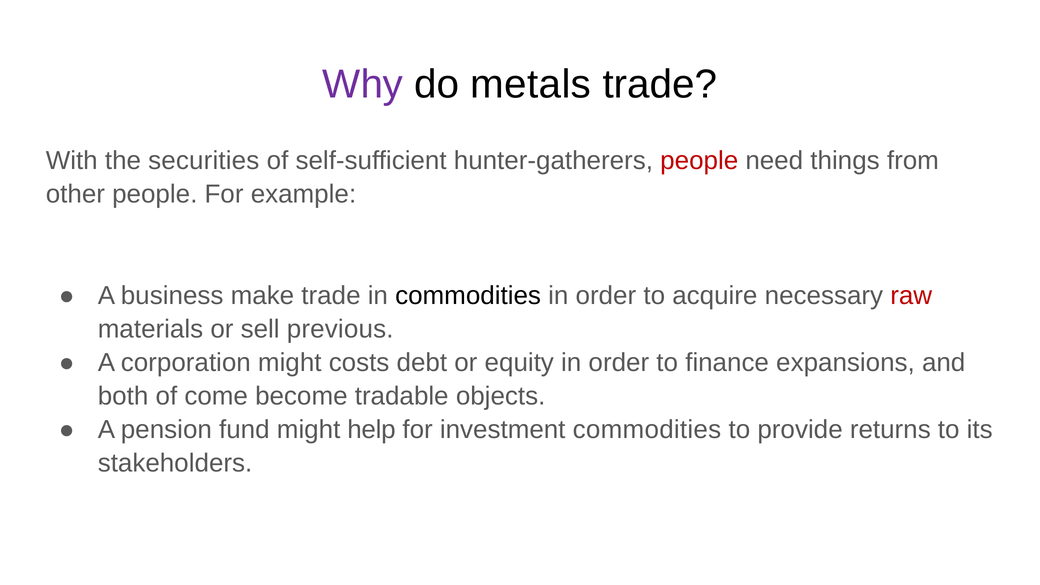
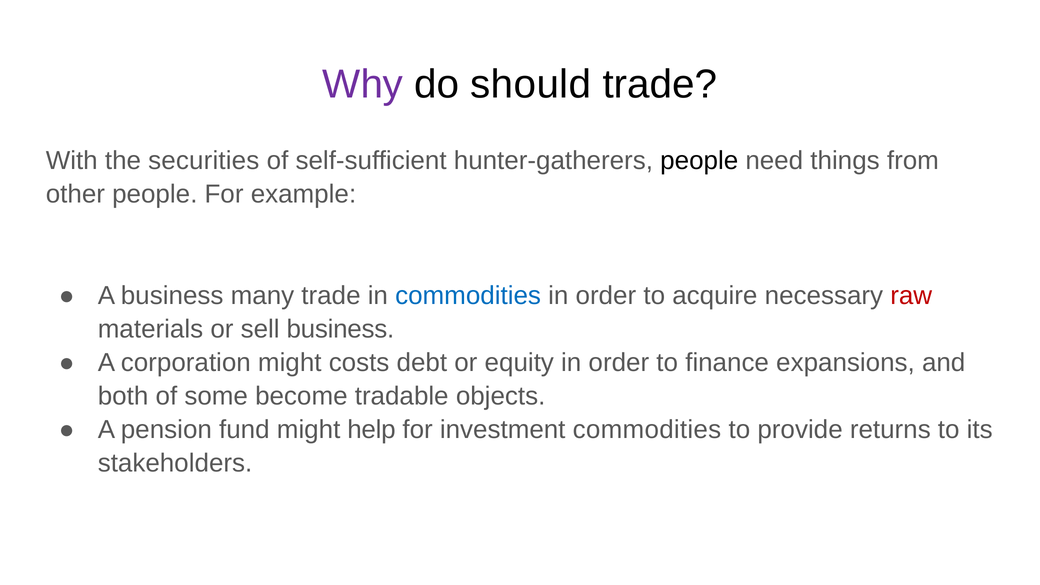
metals: metals -> should
people at (699, 161) colour: red -> black
make: make -> many
commodities at (468, 296) colour: black -> blue
sell previous: previous -> business
come: come -> some
